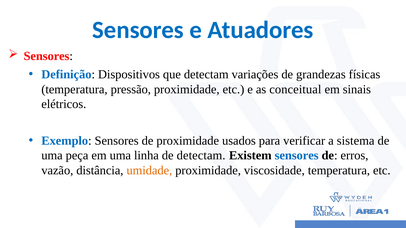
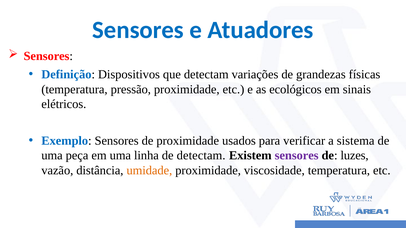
conceitual: conceitual -> ecológicos
sensores at (297, 156) colour: blue -> purple
erros: erros -> luzes
